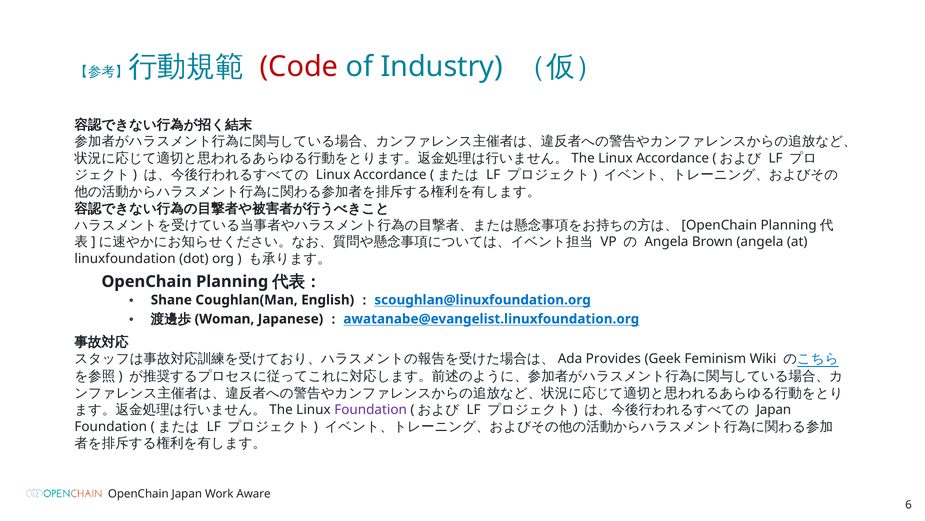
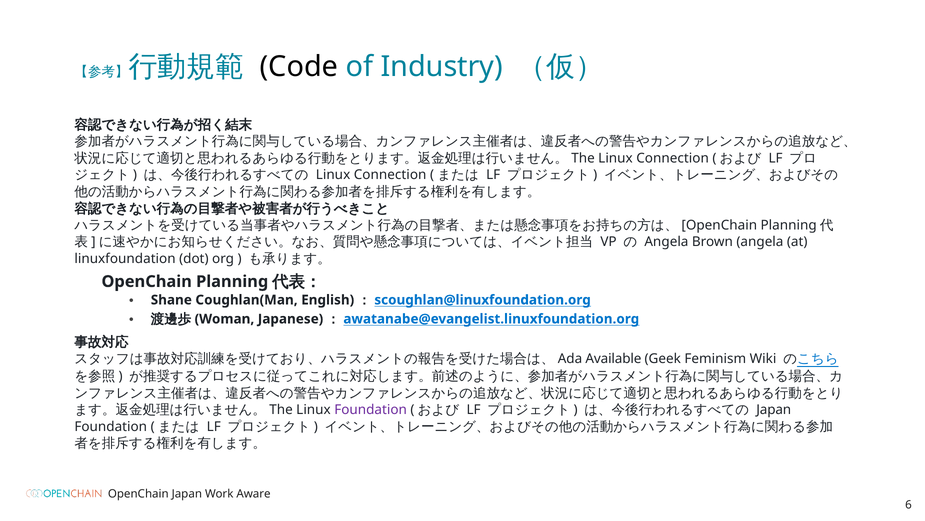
Code colour: red -> black
Accordance at (673, 158): Accordance -> Connection
Accordance at (390, 175): Accordance -> Connection
Provides: Provides -> Available
